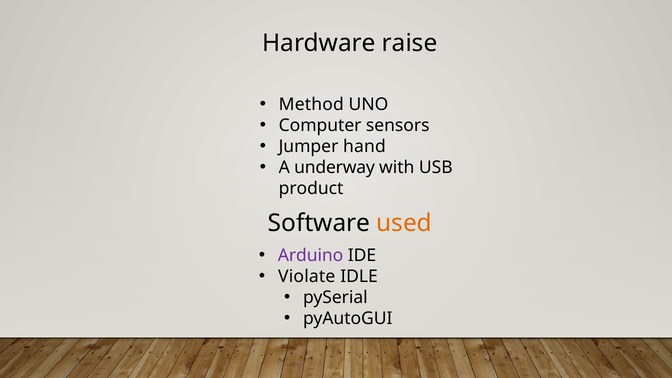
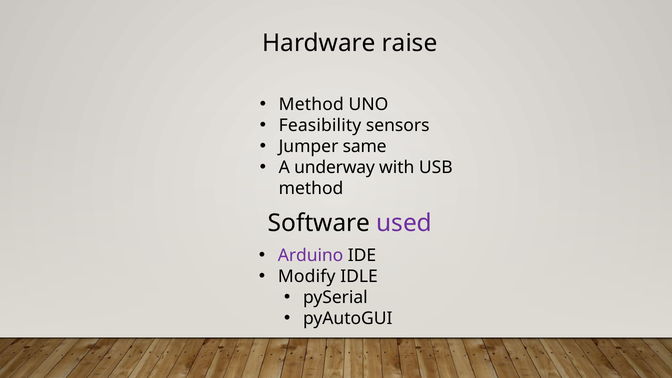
Computer: Computer -> Feasibility
hand: hand -> same
product at (311, 188): product -> method
used colour: orange -> purple
Violate: Violate -> Modify
